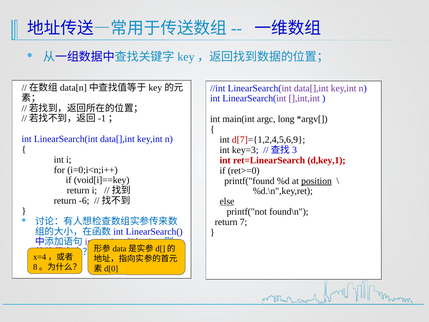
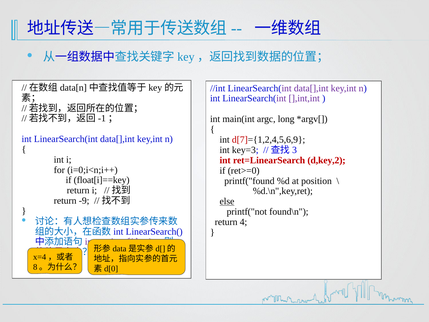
d,key,1: d,key,1 -> d,key,2
void[i]==key: void[i]==key -> float[i]==key
position underline: present -> none
-6: -6 -> -9
7: 7 -> 4
